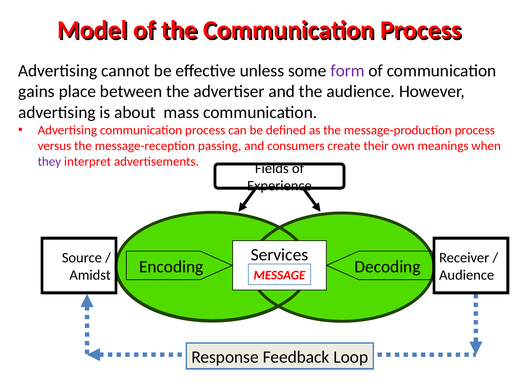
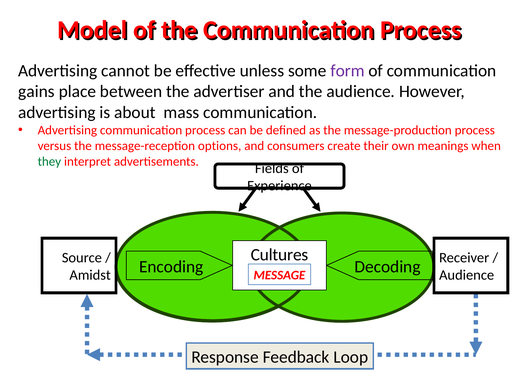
passing: passing -> options
they colour: purple -> green
Services: Services -> Cultures
